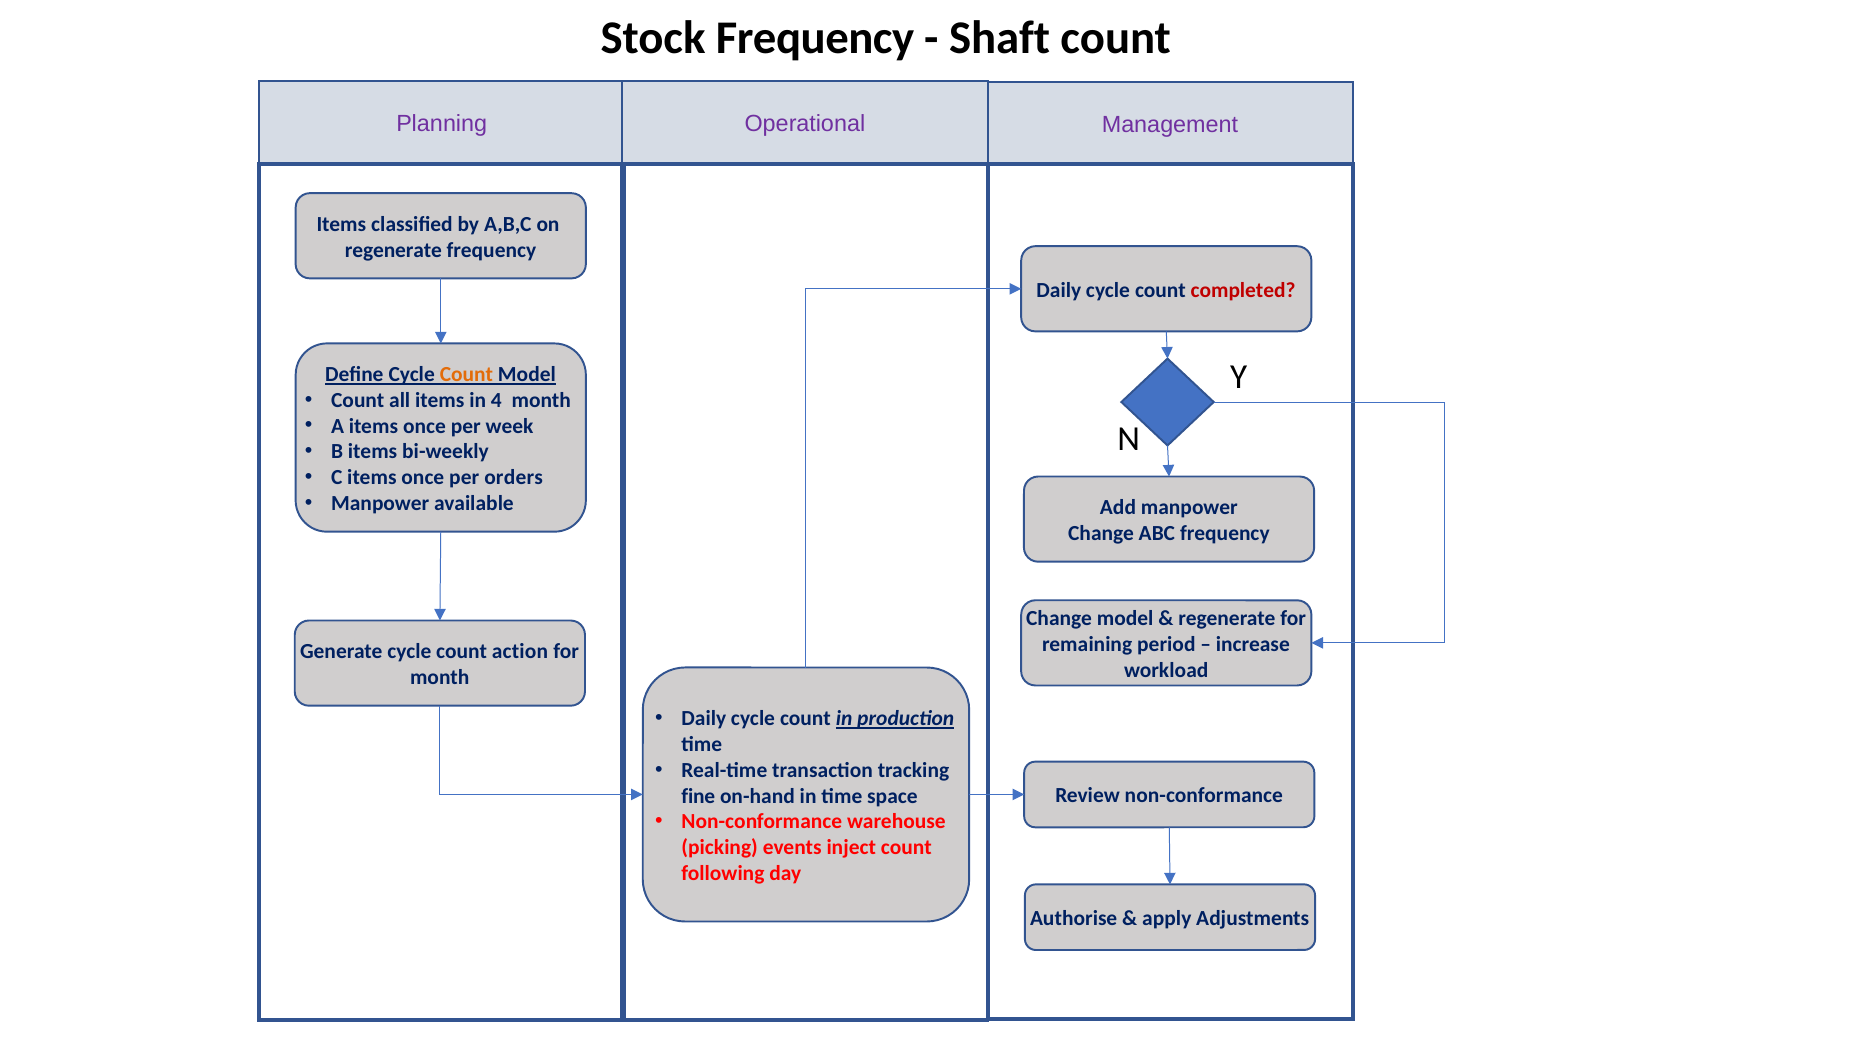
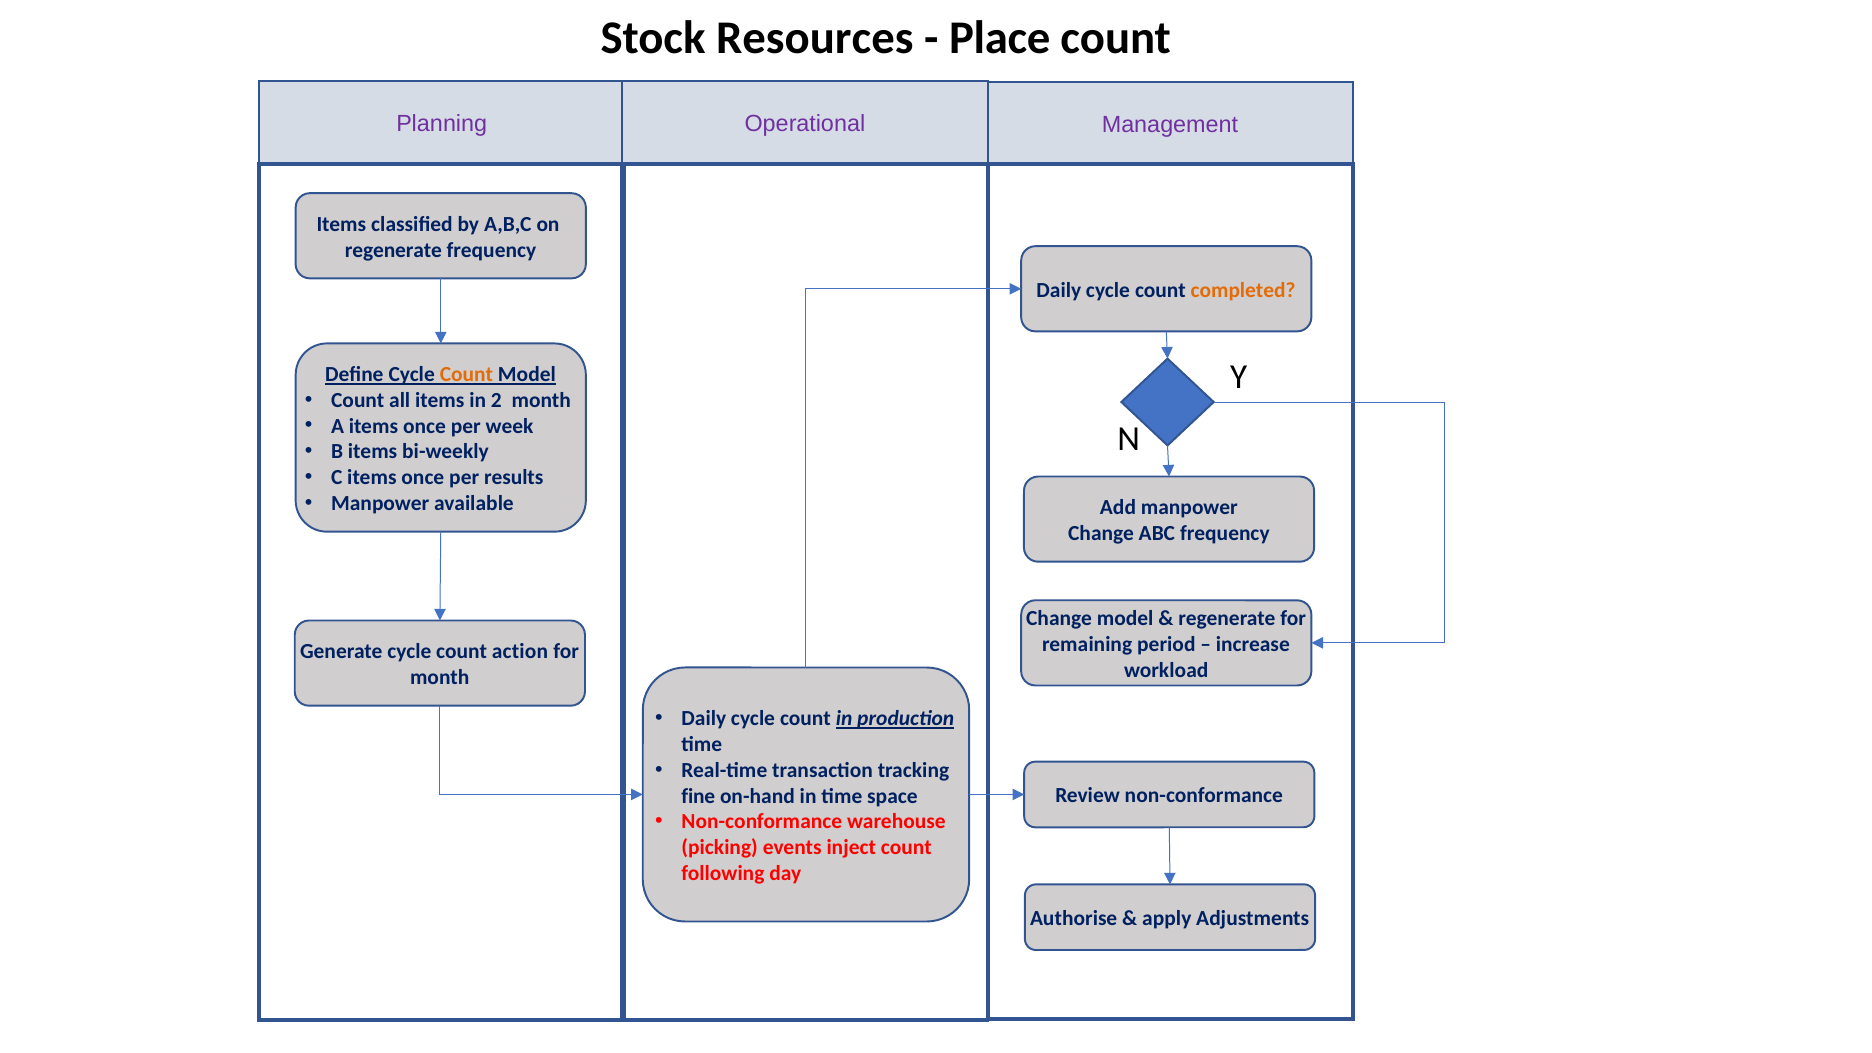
Stock Frequency: Frequency -> Resources
Shaft: Shaft -> Place
completed colour: red -> orange
4: 4 -> 2
orders: orders -> results
